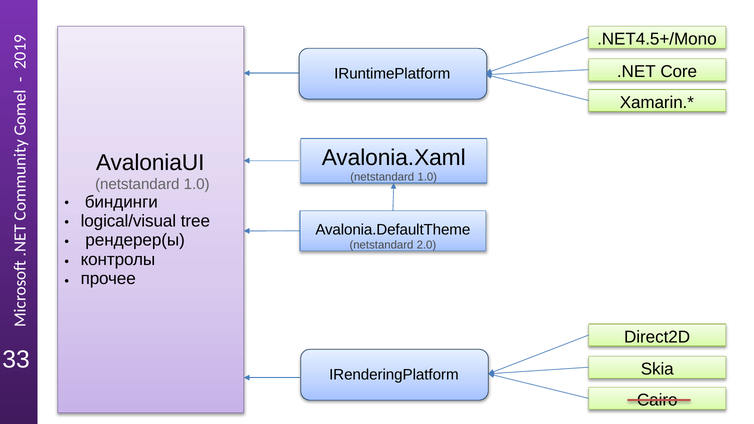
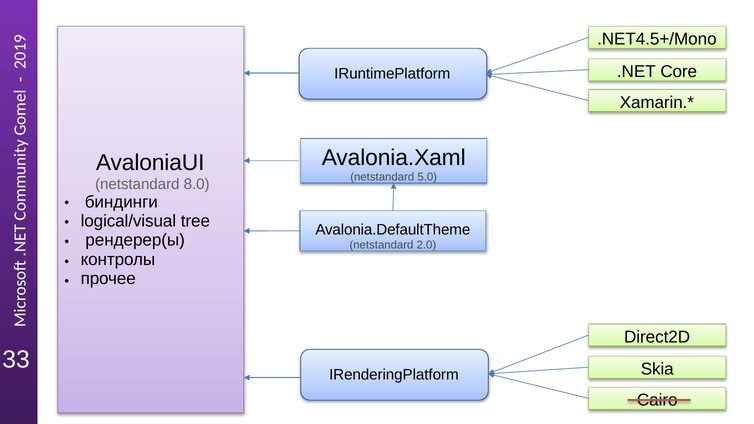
1.0 at (427, 177): 1.0 -> 5.0
1.0 at (197, 184): 1.0 -> 8.0
